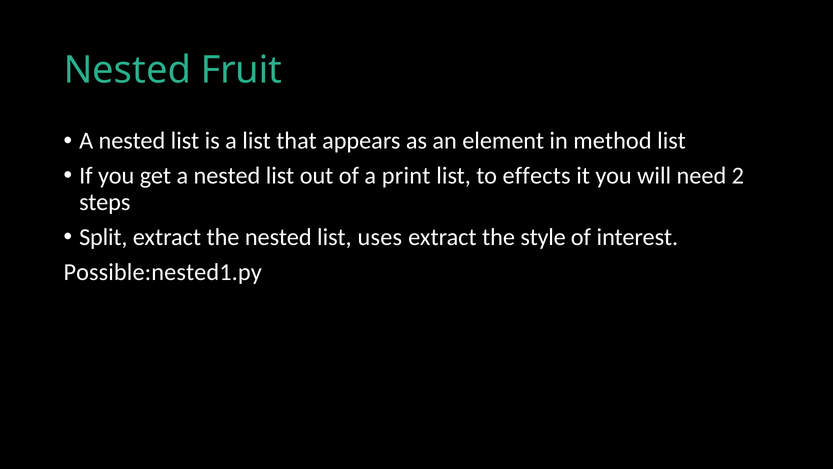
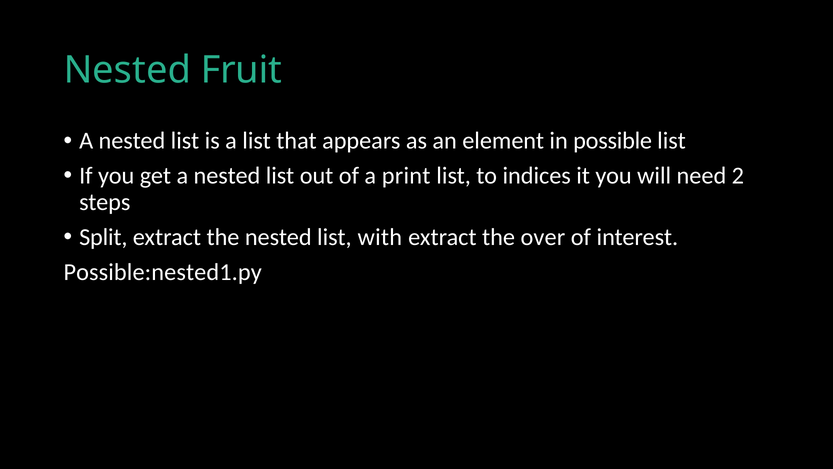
method: method -> possible
effects: effects -> indices
uses: uses -> with
style: style -> over
